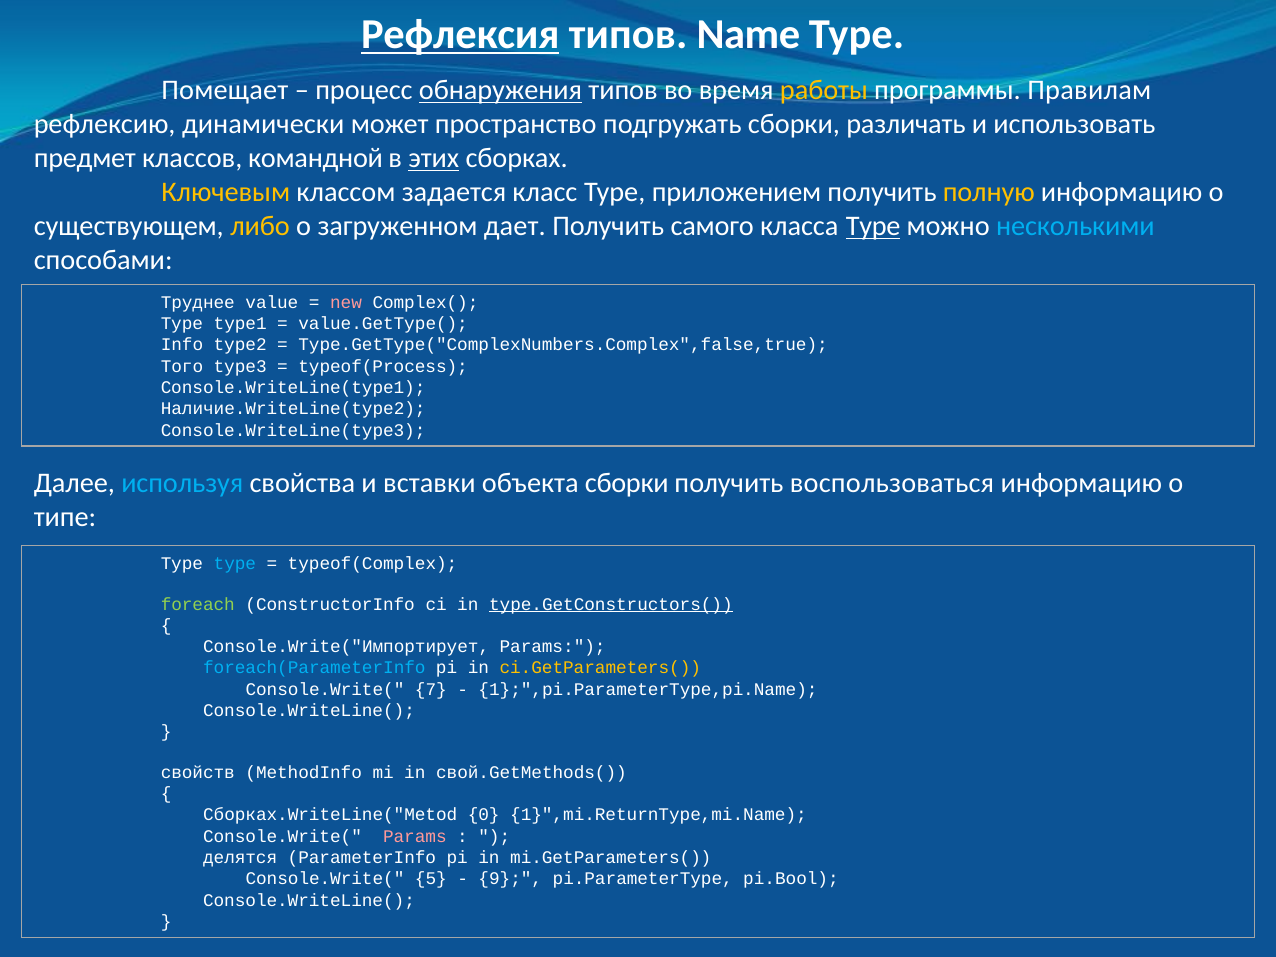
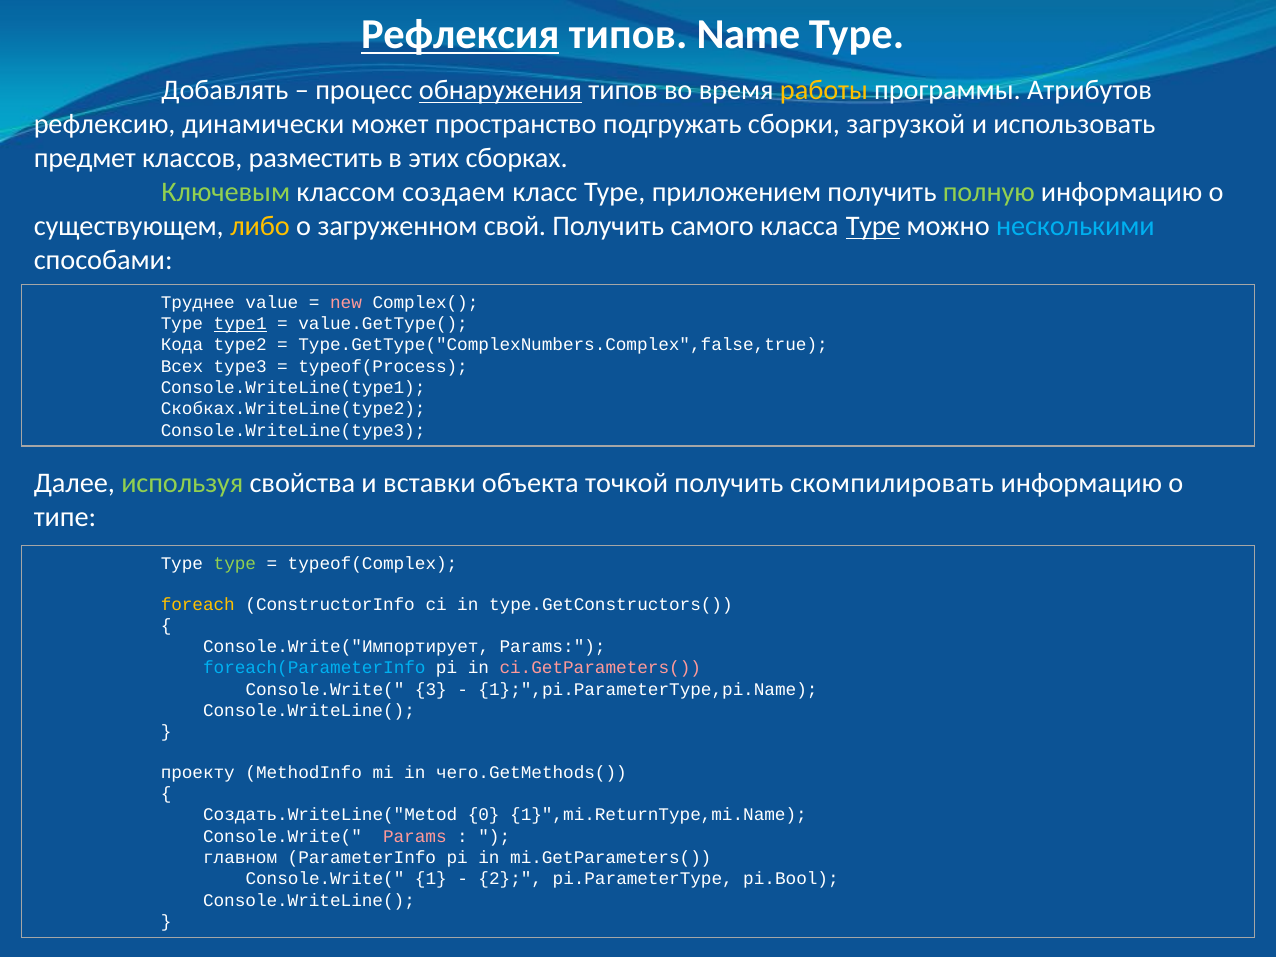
Помещает: Помещает -> Добавлять
Правилам: Правилам -> Атрибутов
различать: различать -> загрузкой
командной: командной -> разместить
этих underline: present -> none
Ключевым colour: yellow -> light green
задается: задается -> создаем
полную colour: yellow -> light green
дает: дает -> свой
type1 underline: none -> present
Info: Info -> Кода
Того: Того -> Всех
Наличие.WriteLine(type2: Наличие.WriteLine(type2 -> Скобках.WriteLine(type2
используя colour: light blue -> light green
объекта сборки: сборки -> точкой
воспользоваться: воспользоваться -> скомпилировать
type at (235, 564) colour: light blue -> light green
foreach colour: light green -> yellow
type.GetConstructors( underline: present -> none
ci.GetParameters( colour: yellow -> pink
7: 7 -> 3
свойств: свойств -> проекту
свой.GetMethods(: свой.GetMethods( -> чего.GetMethods(
Сборках.WriteLine("Metod: Сборках.WriteLine("Metod -> Создать.WriteLine("Metod
делятся: делятся -> главном
5: 5 -> 1
9: 9 -> 2
